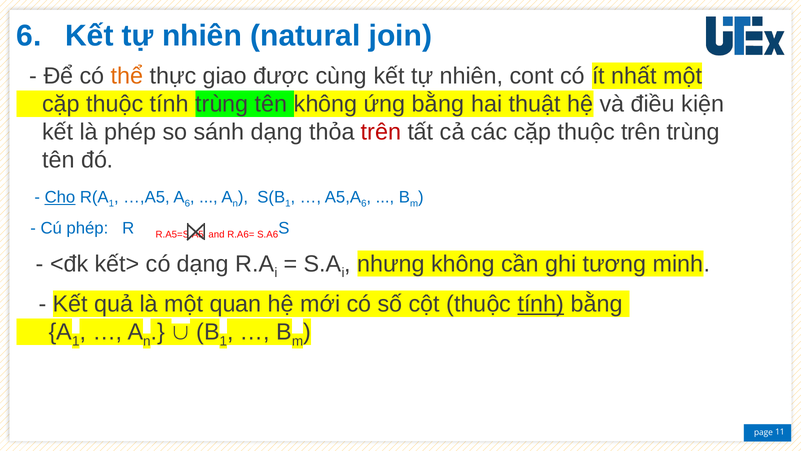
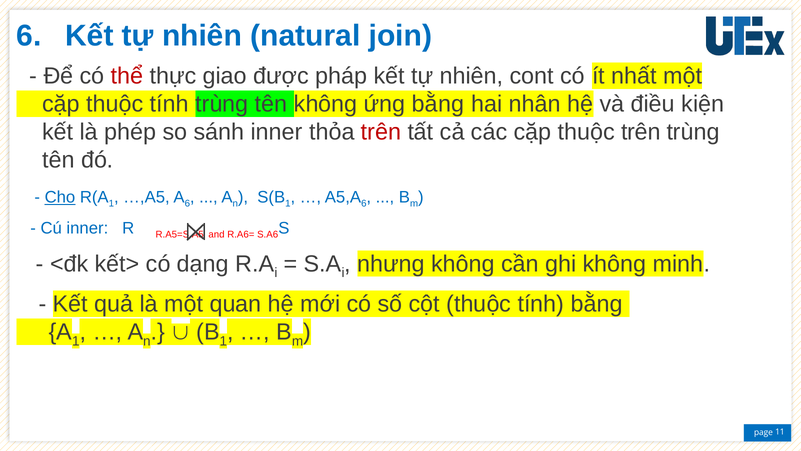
thể colour: orange -> red
cùng: cùng -> pháp
thuật: thuật -> nhân
sánh dạng: dạng -> inner
Cú phép: phép -> inner
ghi tương: tương -> không
tính at (541, 304) underline: present -> none
